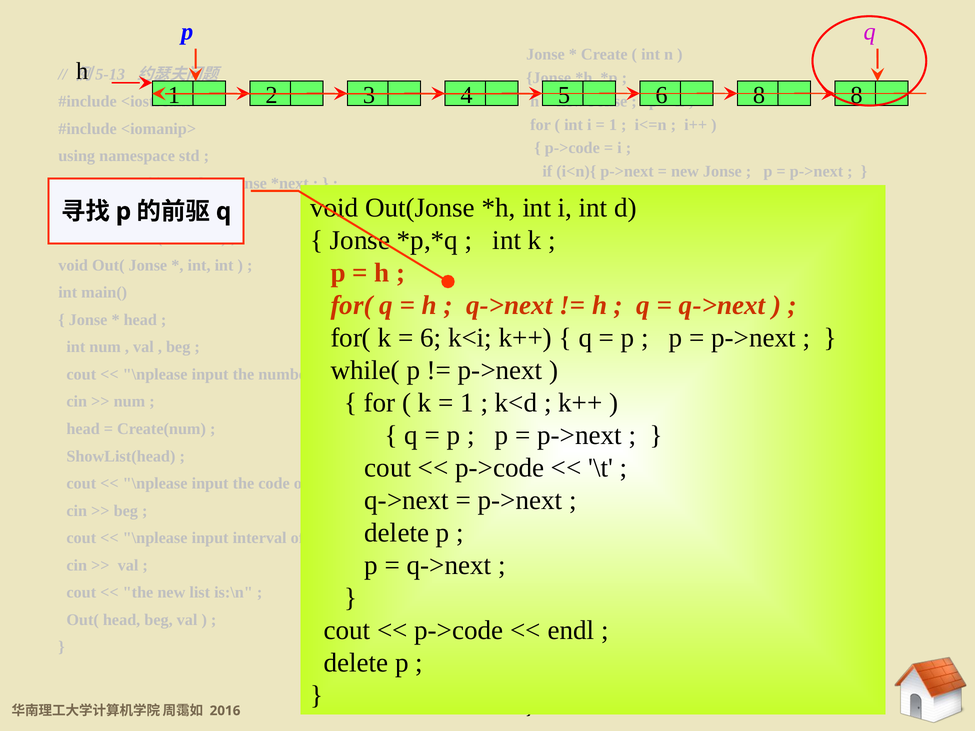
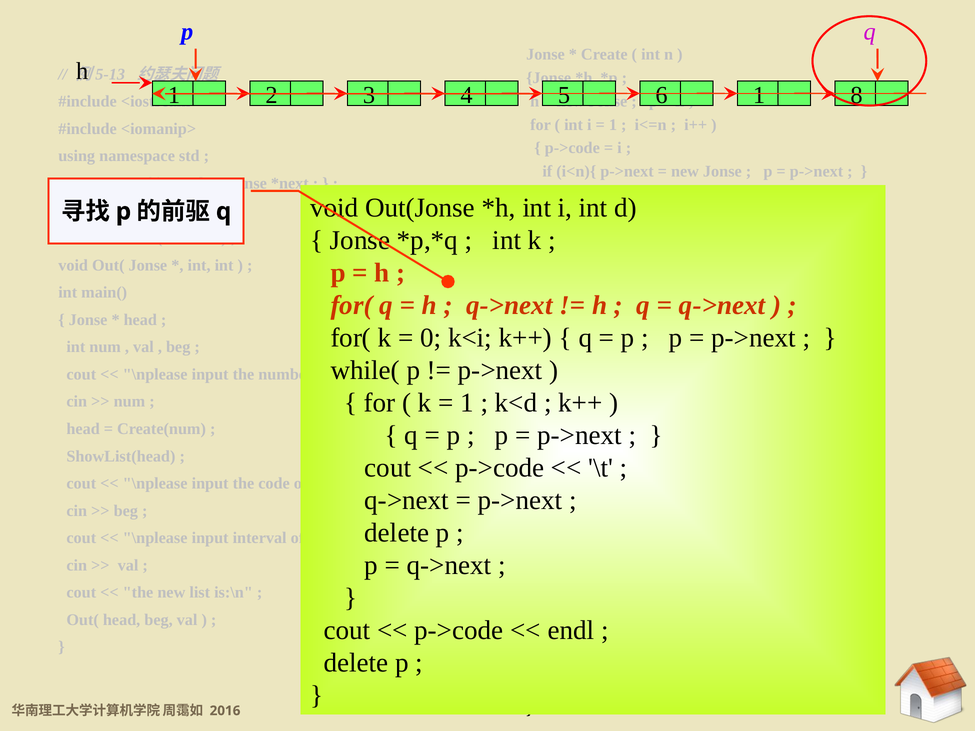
8 at (759, 95): 8 -> 1
6 at (431, 338): 6 -> 0
